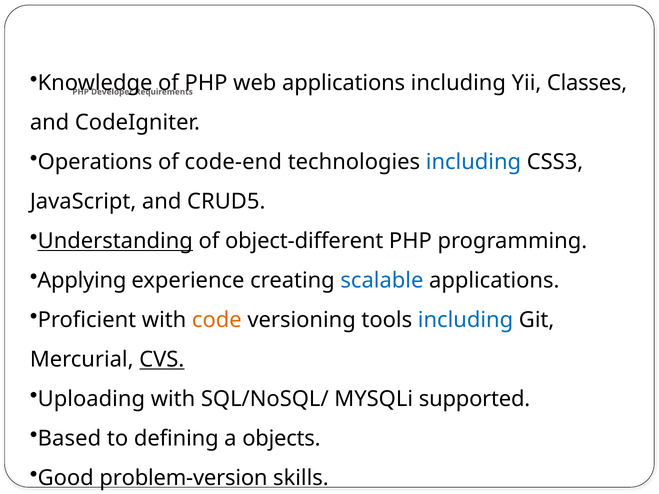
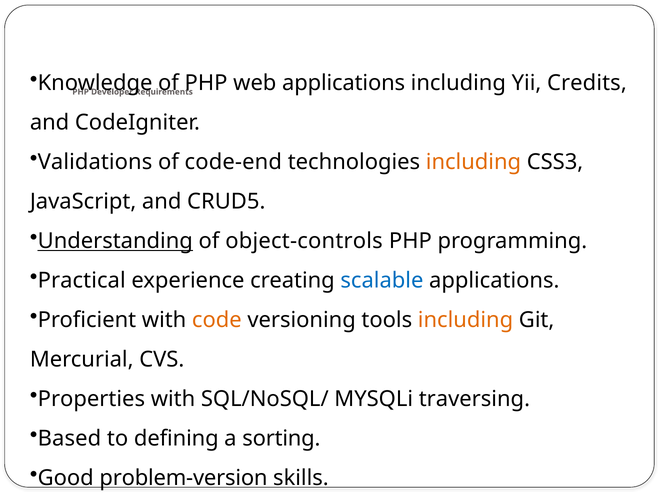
Classes: Classes -> Credits
Operations: Operations -> Validations
including at (473, 162) colour: blue -> orange
object-different: object-different -> object-controls
Applying: Applying -> Practical
including at (466, 320) colour: blue -> orange
CVS underline: present -> none
Uploading: Uploading -> Properties
supported: supported -> traversing
objects: objects -> sorting
